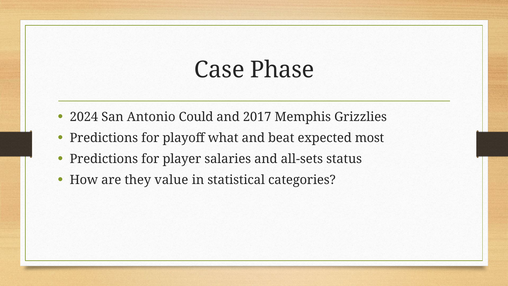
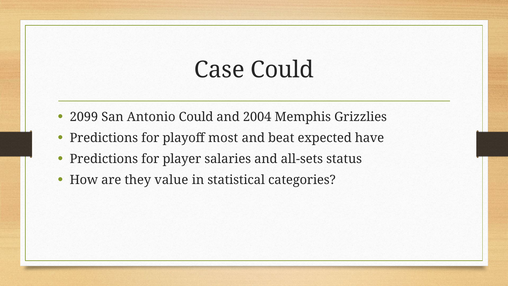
Case Phase: Phase -> Could
2024: 2024 -> 2099
2017: 2017 -> 2004
what: what -> most
most: most -> have
